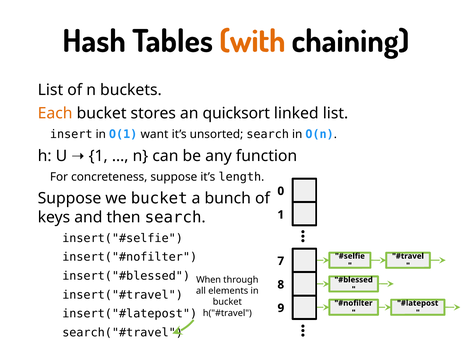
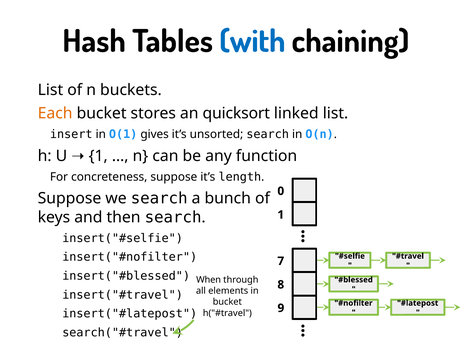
with colour: orange -> blue
want: want -> gives
we bucket: bucket -> search
